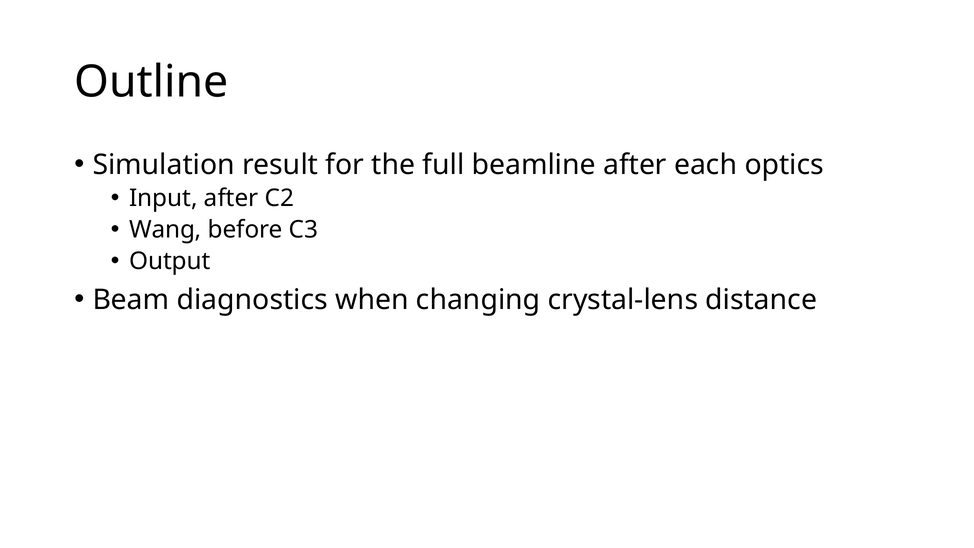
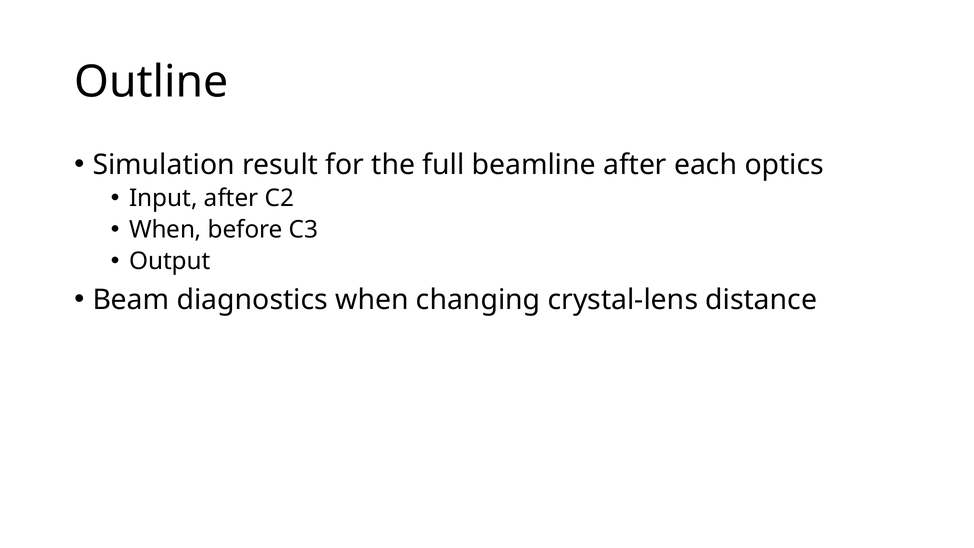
Wang at (165, 230): Wang -> When
